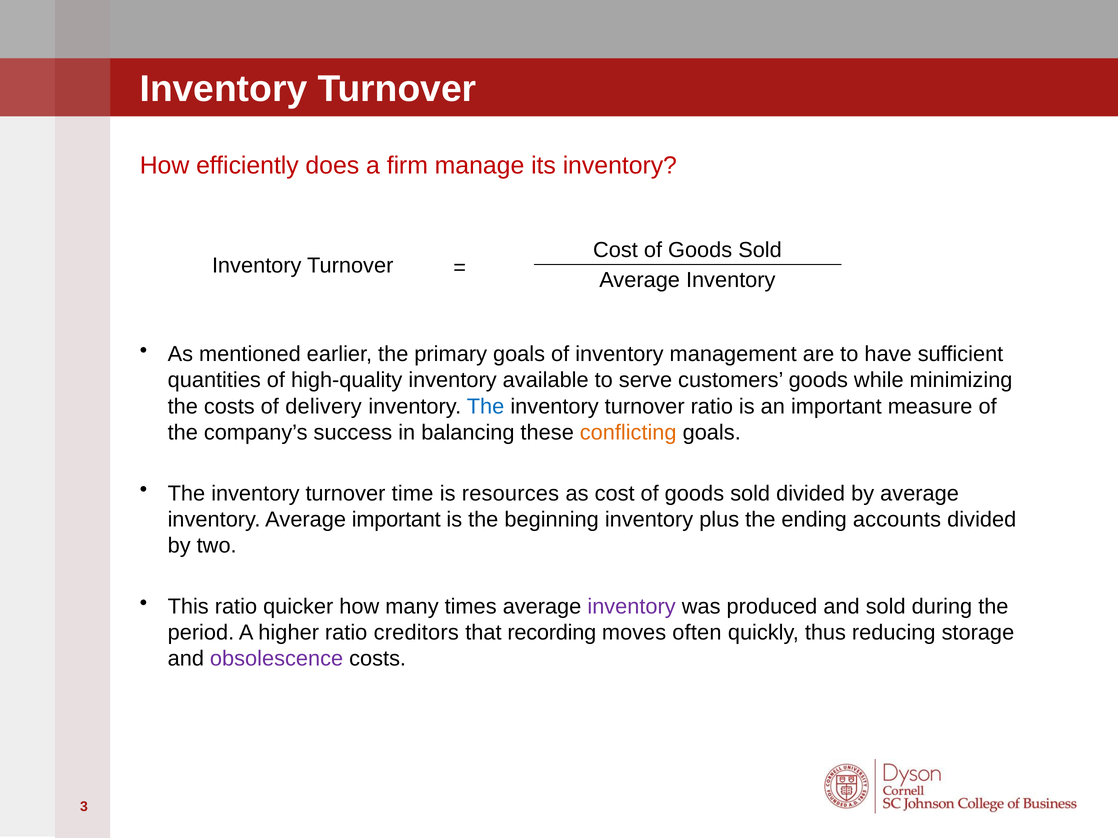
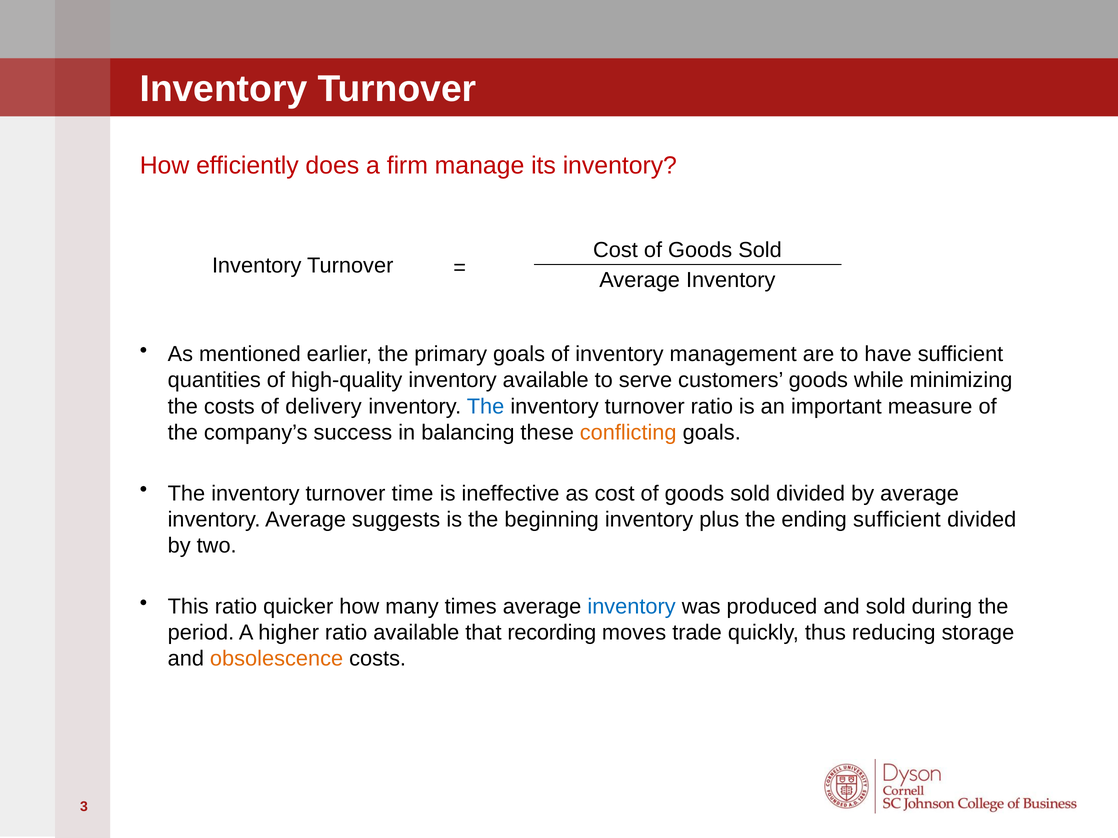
resources: resources -> ineffective
Average important: important -> suggests
ending accounts: accounts -> sufficient
inventory at (632, 607) colour: purple -> blue
ratio creditors: creditors -> available
often: often -> trade
obsolescence colour: purple -> orange
